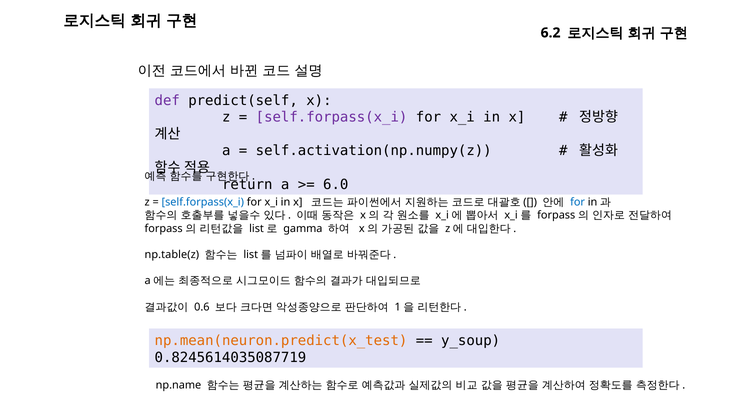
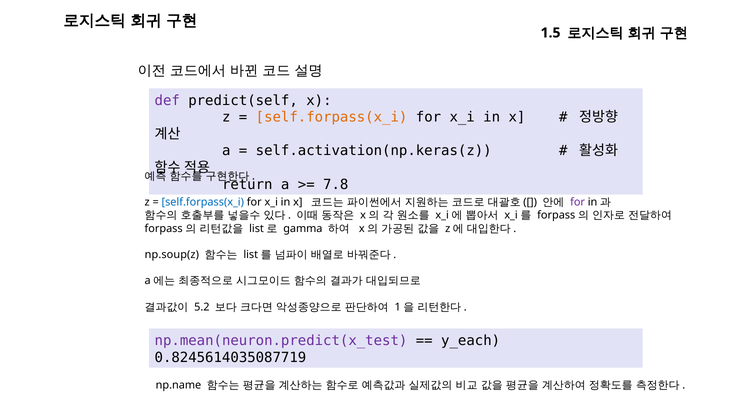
6.2: 6.2 -> 1.5
self.forpass(x_i at (332, 117) colour: purple -> orange
self.activation(np.numpy(z: self.activation(np.numpy(z -> self.activation(np.keras(z
6.0: 6.0 -> 7.8
for at (578, 202) colour: blue -> purple
np.table(z: np.table(z -> np.soup(z
0.6: 0.6 -> 5.2
np.mean(neuron.predict(x_test colour: orange -> purple
y_soup: y_soup -> y_each
